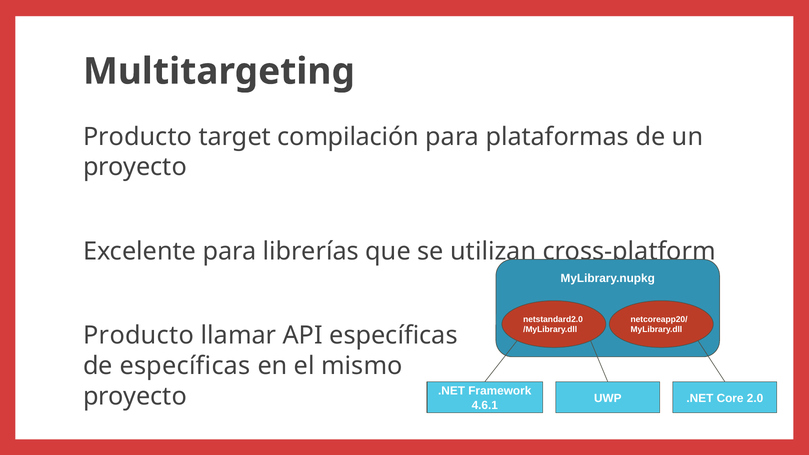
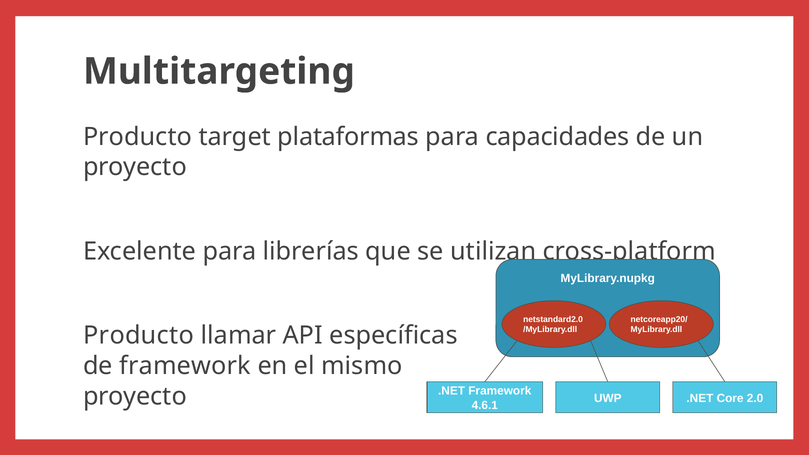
compilación: compilación -> plataformas
plataformas: plataformas -> capacidades
de específicas: específicas -> framework
